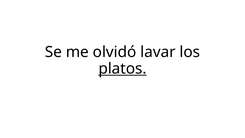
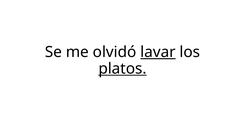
lavar underline: none -> present
